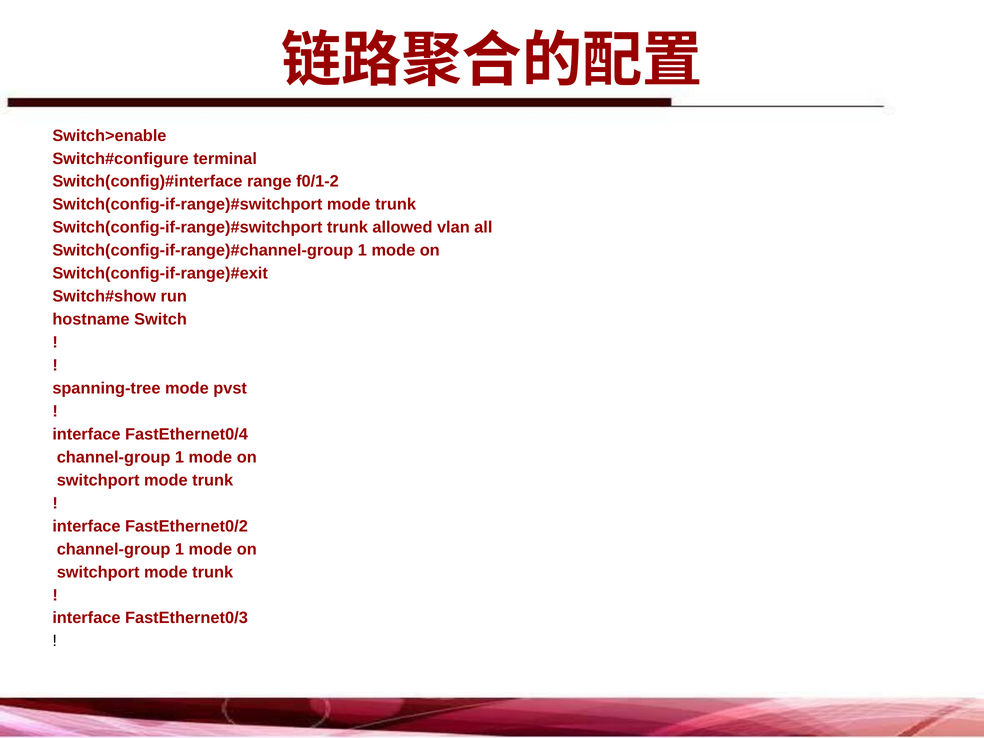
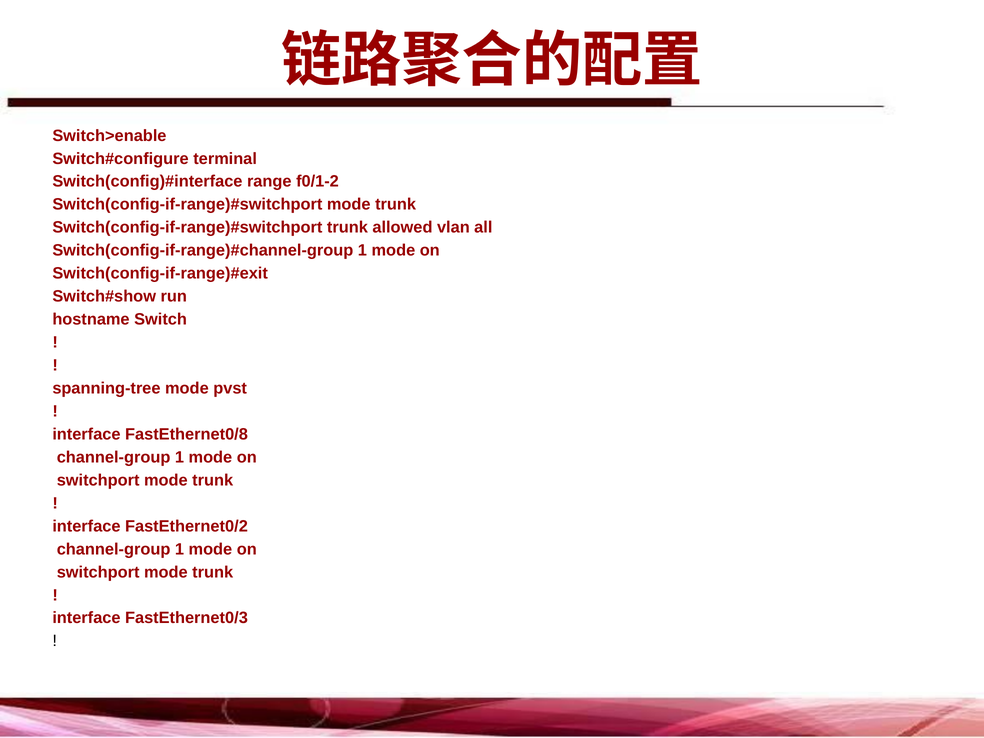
FastEthernet0/4: FastEthernet0/4 -> FastEthernet0/8
